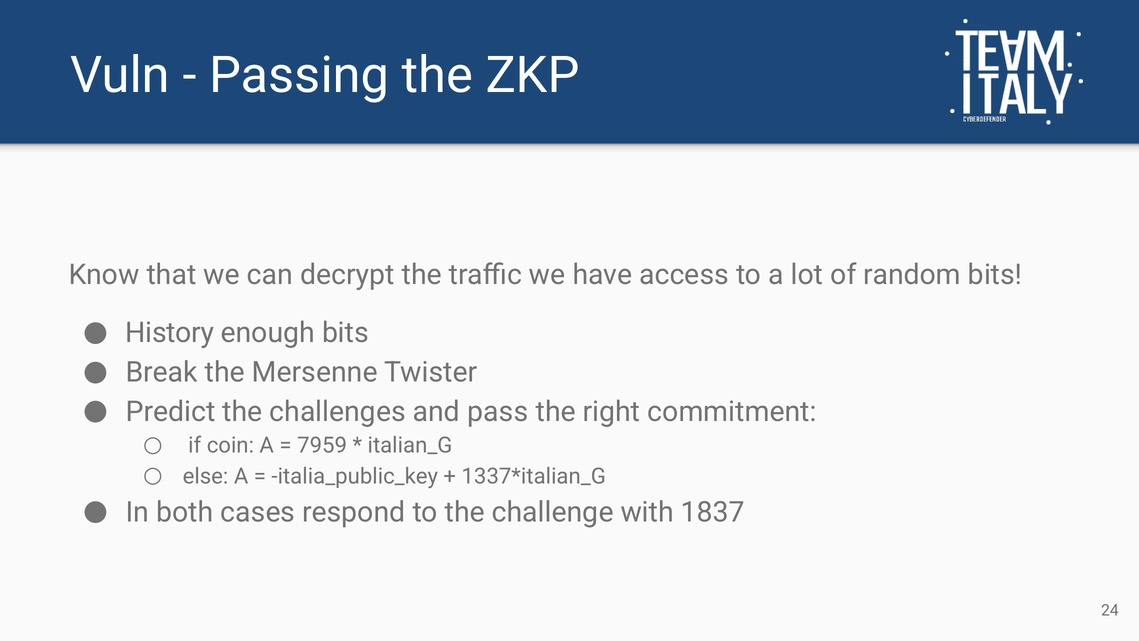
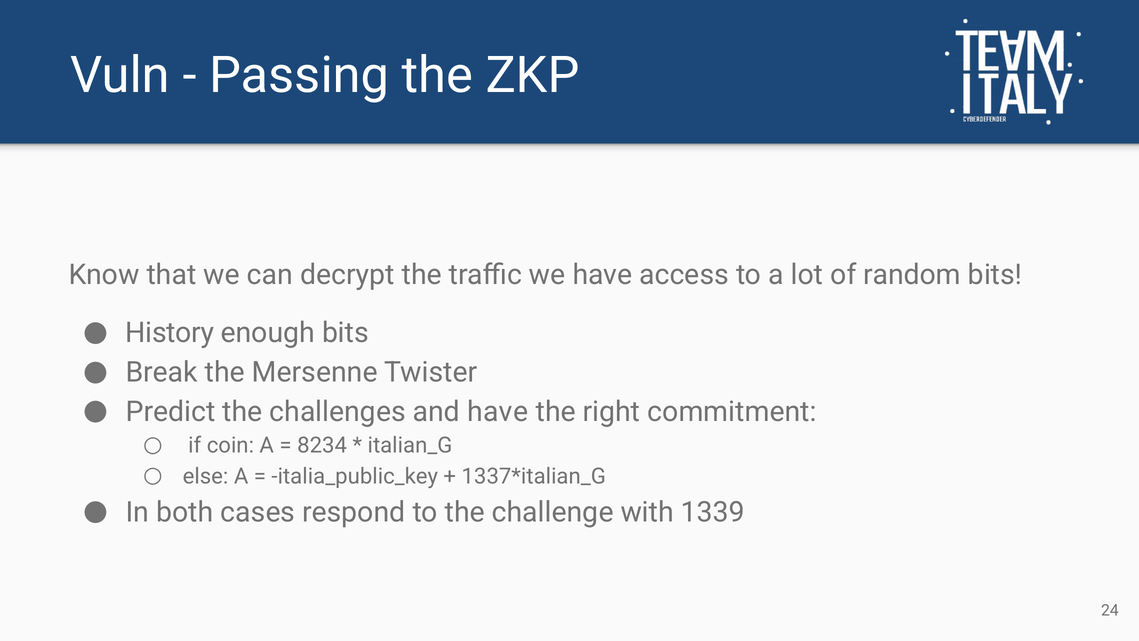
and pass: pass -> have
7959: 7959 -> 8234
1837: 1837 -> 1339
